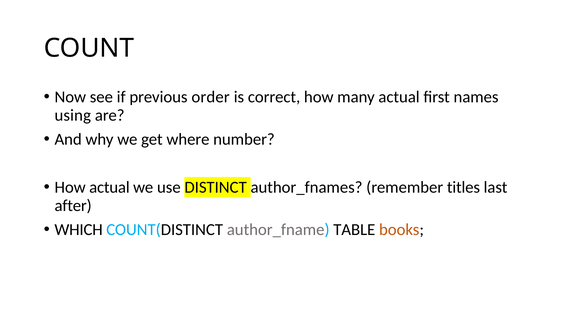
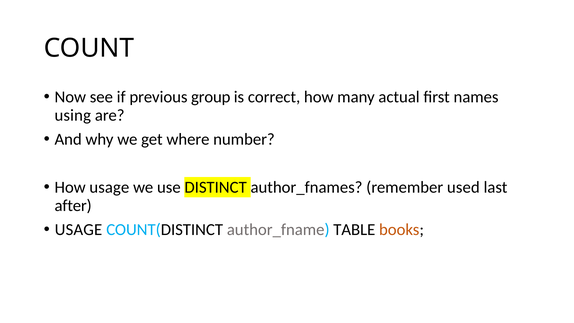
order: order -> group
How actual: actual -> usage
titles: titles -> used
WHICH at (79, 229): WHICH -> USAGE
